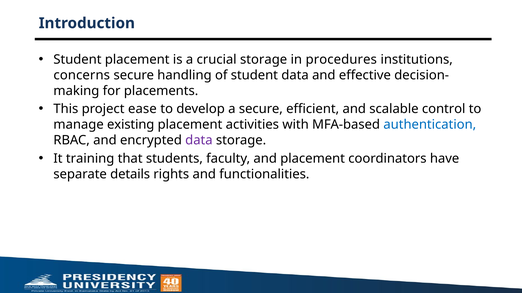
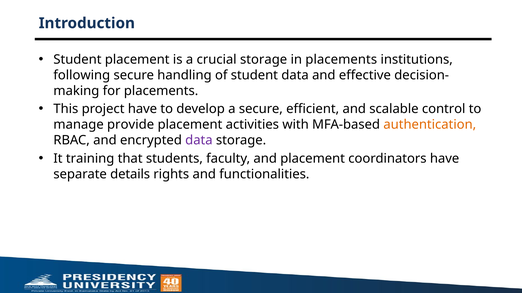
in procedures: procedures -> placements
concerns: concerns -> following
project ease: ease -> have
existing: existing -> provide
authentication colour: blue -> orange
